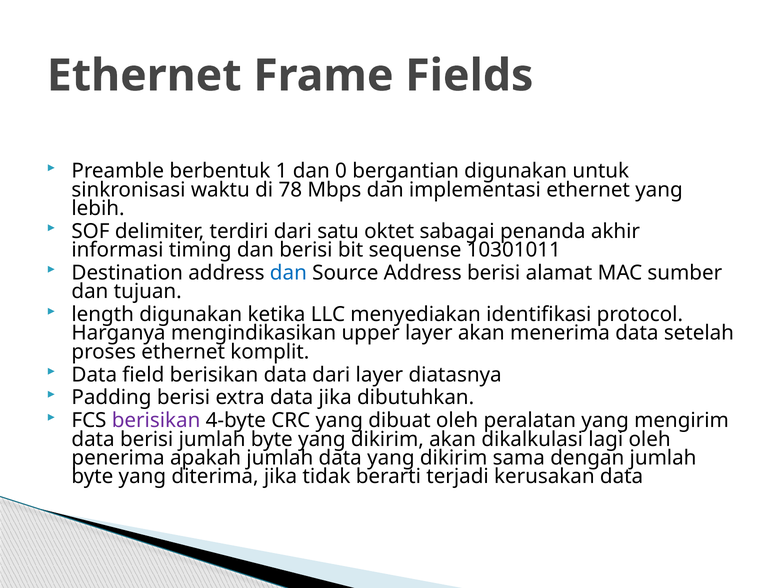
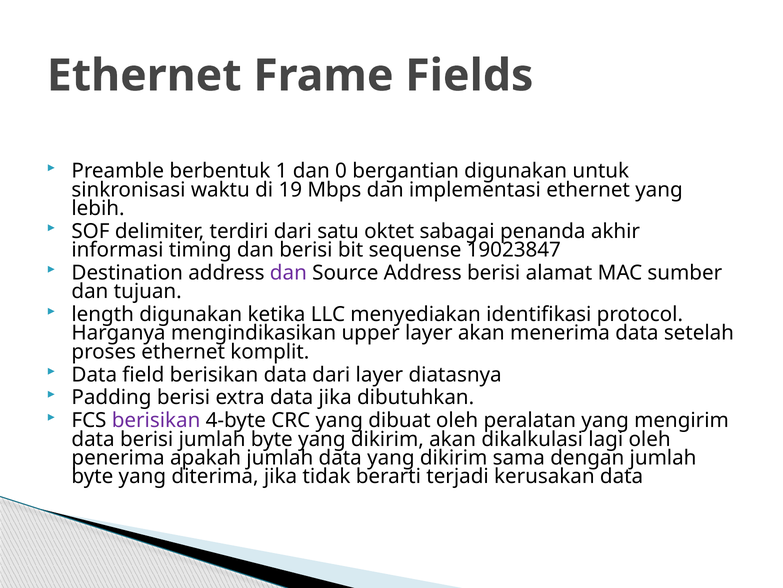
78: 78 -> 19
10301011: 10301011 -> 19023847
dan at (288, 273) colour: blue -> purple
